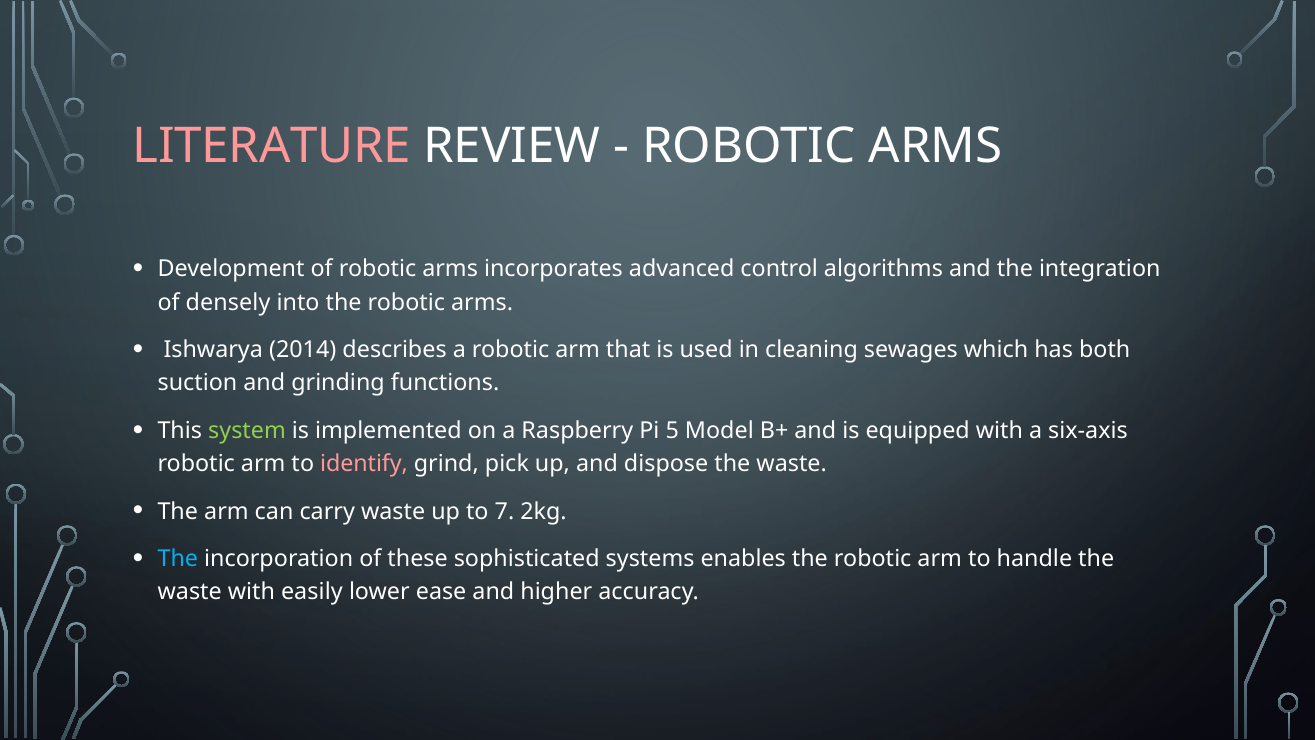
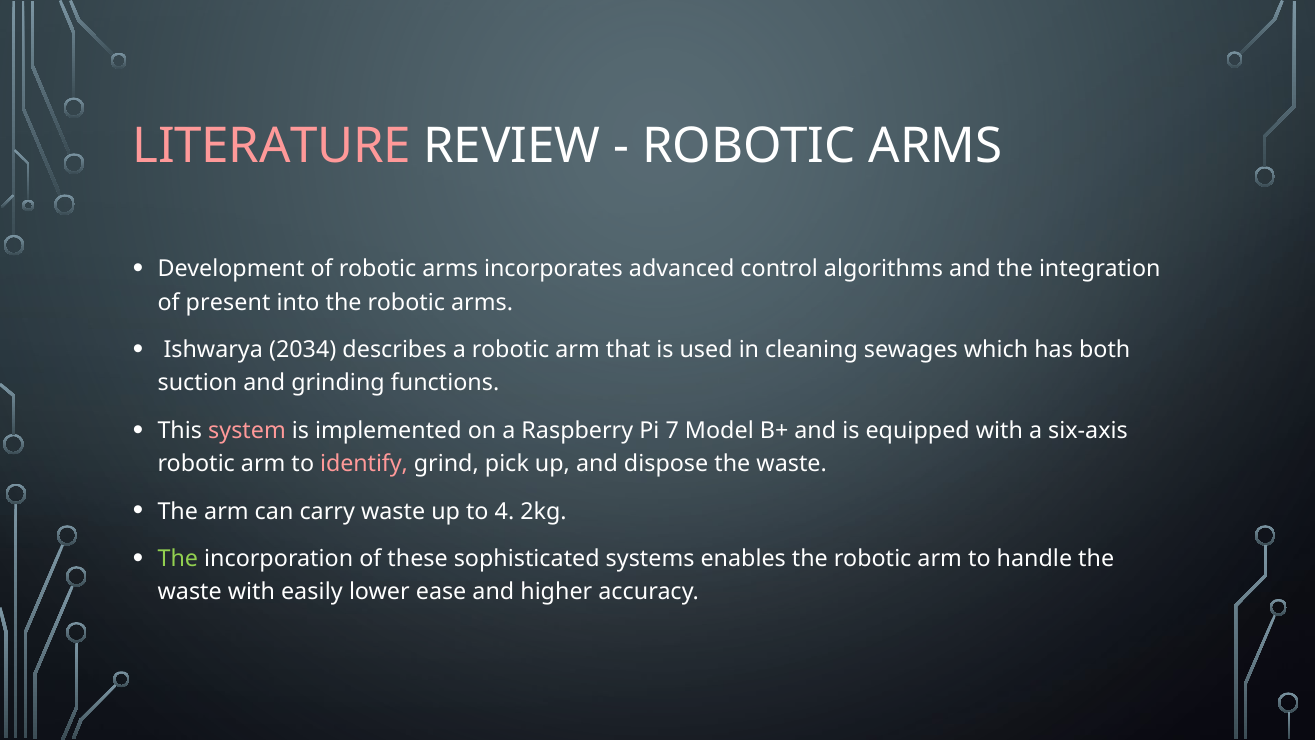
densely: densely -> present
2014: 2014 -> 2034
system colour: light green -> pink
5: 5 -> 7
7: 7 -> 4
The at (178, 558) colour: light blue -> light green
